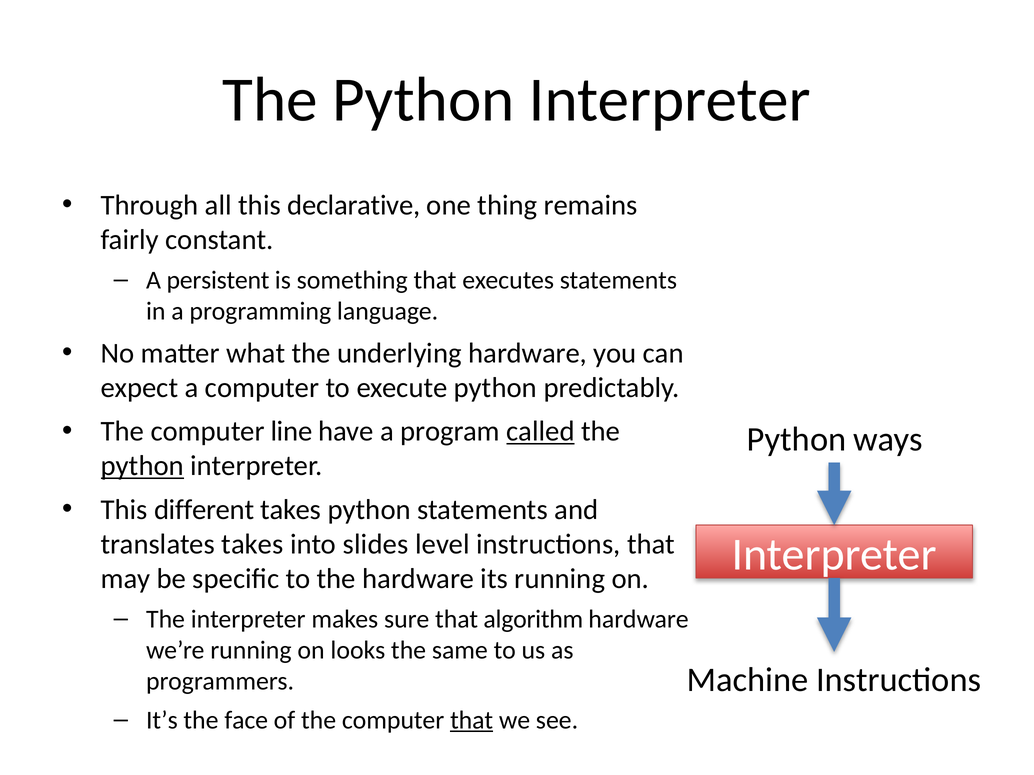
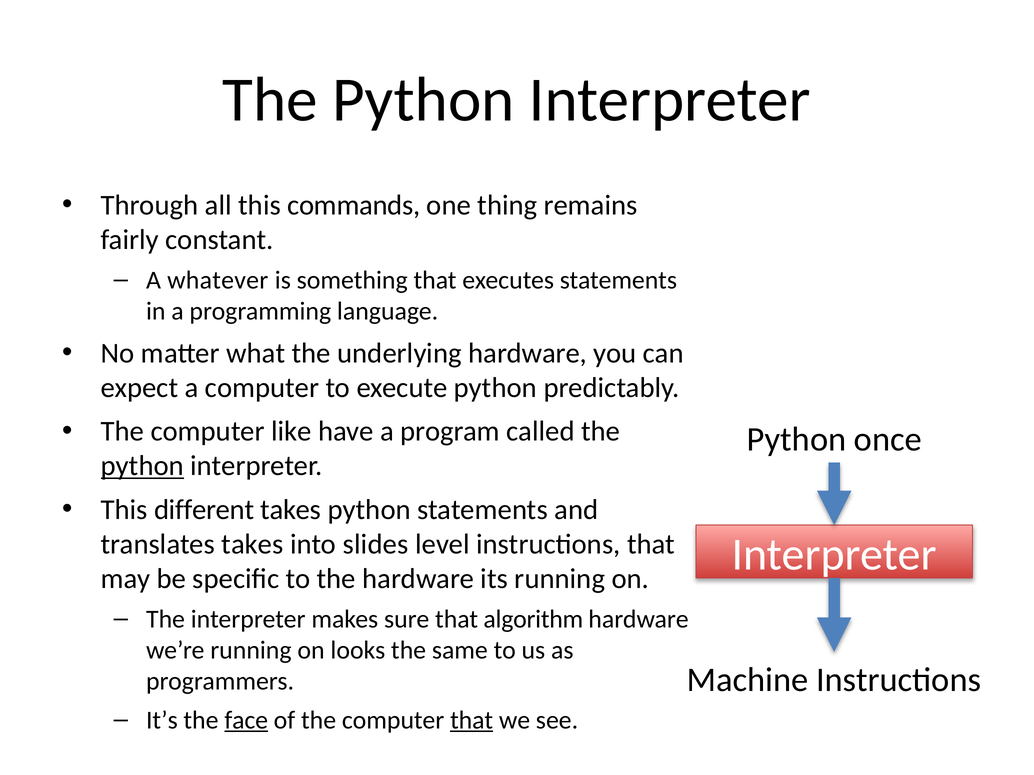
declarative: declarative -> commands
persistent: persistent -> whatever
line: line -> like
called underline: present -> none
ways: ways -> once
face underline: none -> present
